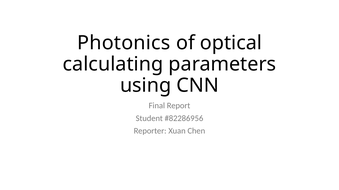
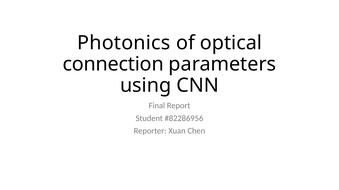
calculating: calculating -> connection
